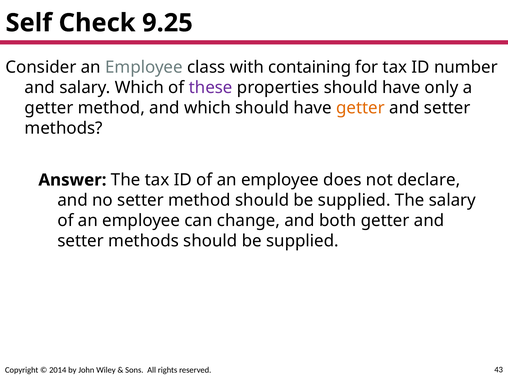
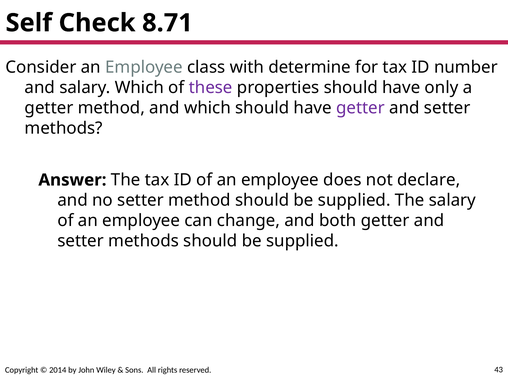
9.25: 9.25 -> 8.71
containing: containing -> determine
getter at (360, 108) colour: orange -> purple
